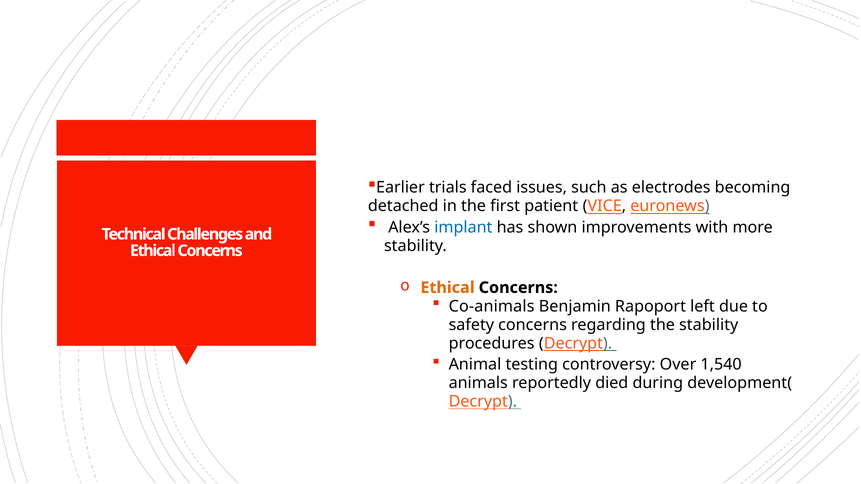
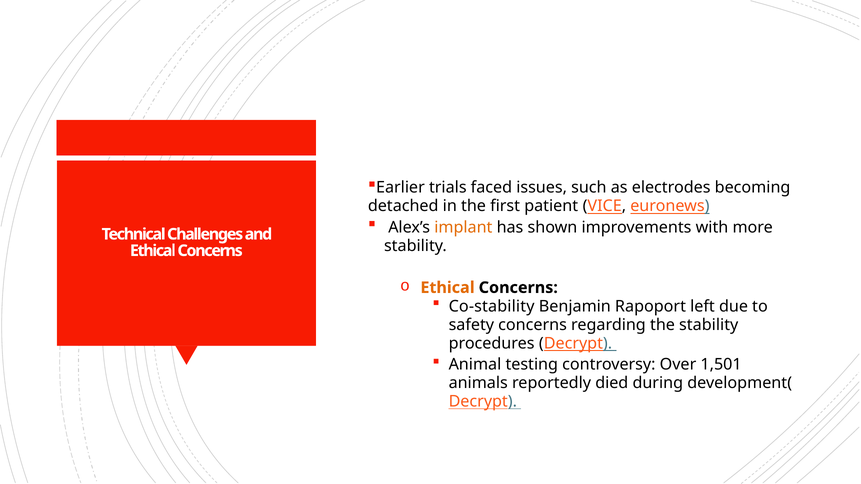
implant colour: blue -> orange
Co-animals: Co-animals -> Co-stability
1,540: 1,540 -> 1,501
